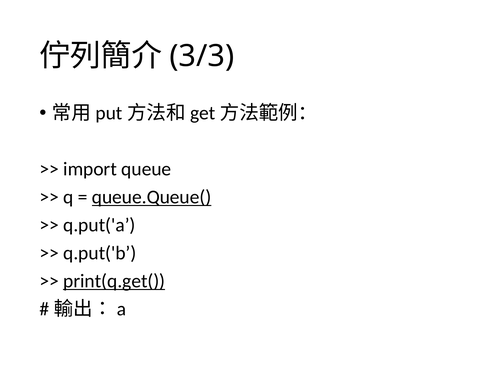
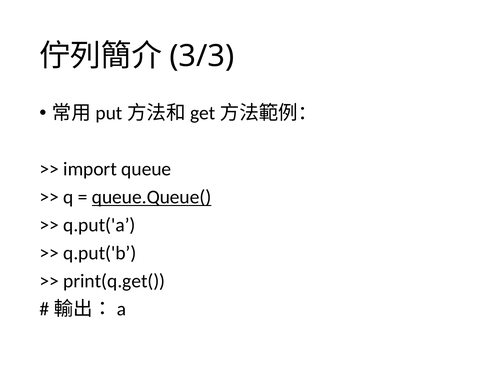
print(q.get( underline: present -> none
